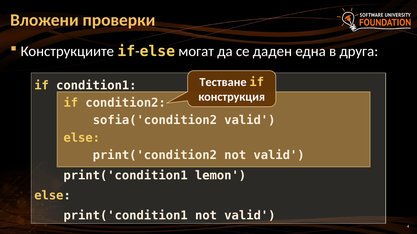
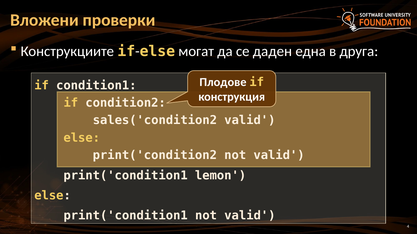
Тестване: Тестване -> Плодове
sofia('condition2: sofia('condition2 -> sales('condition2
